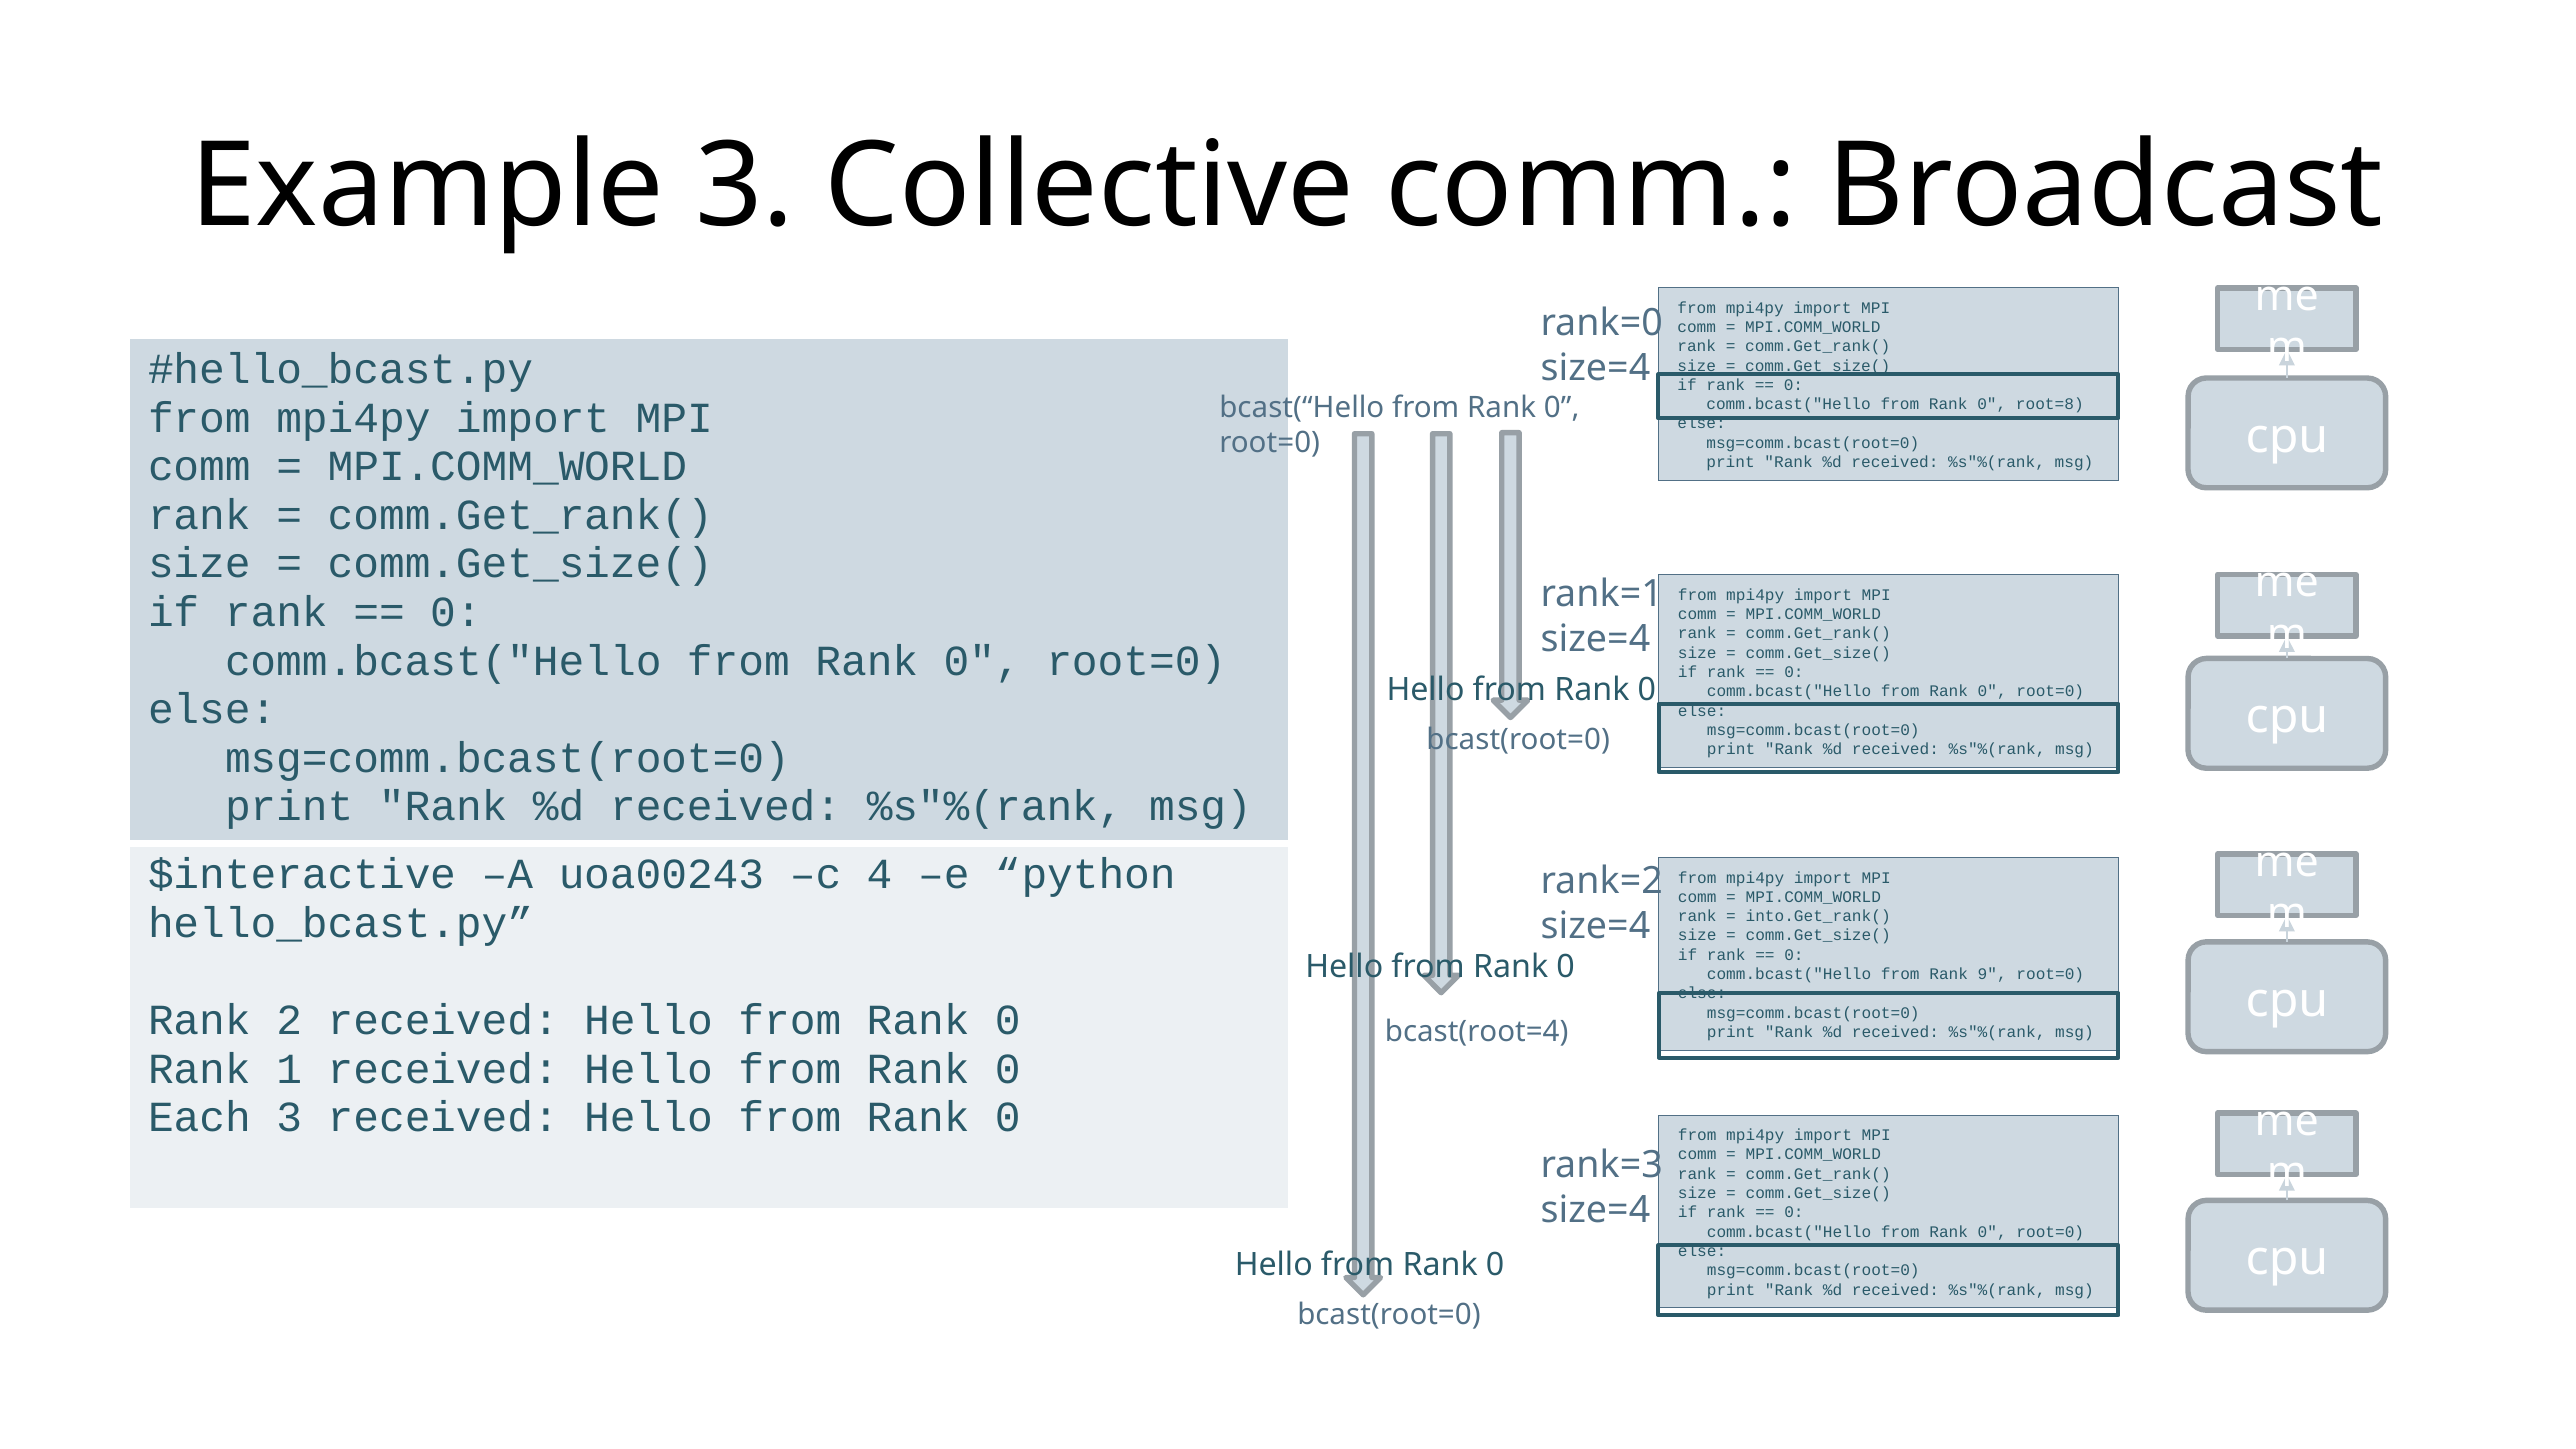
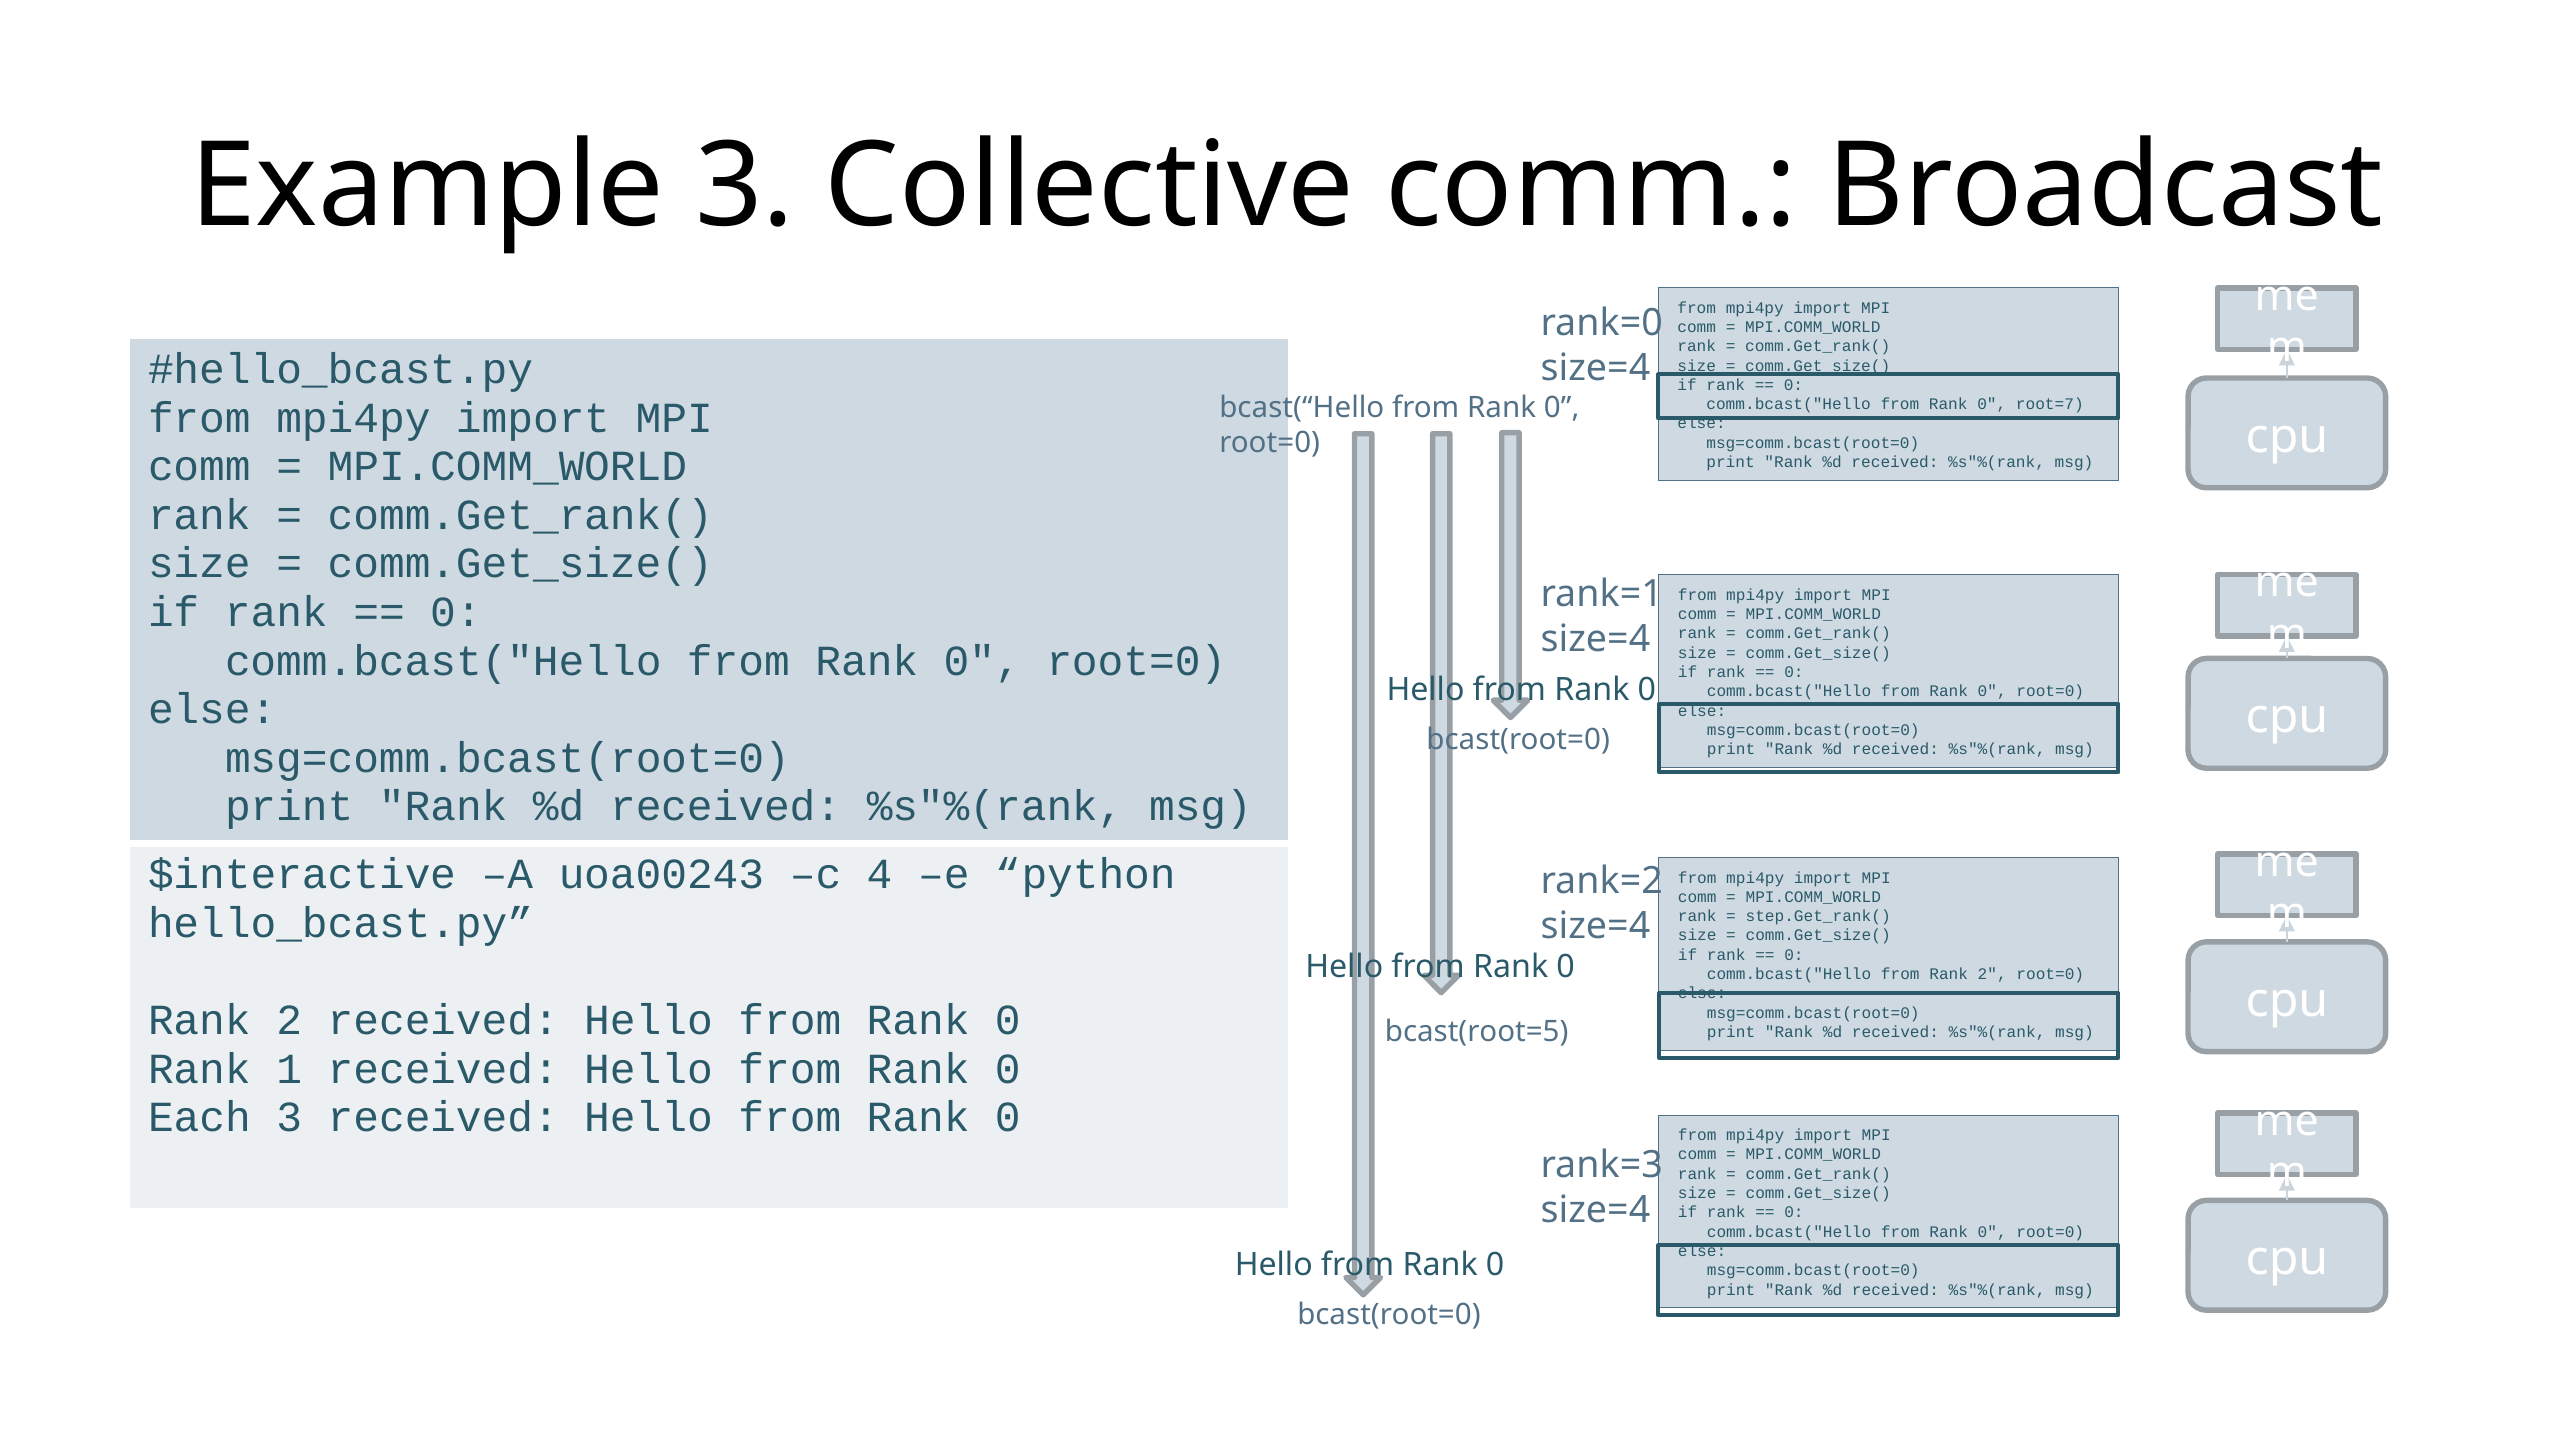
root=8: root=8 -> root=7
into.Get_rank(: into.Get_rank( -> step.Get_rank(
from Rank 9: 9 -> 2
bcast(root=4: bcast(root=4 -> bcast(root=5
